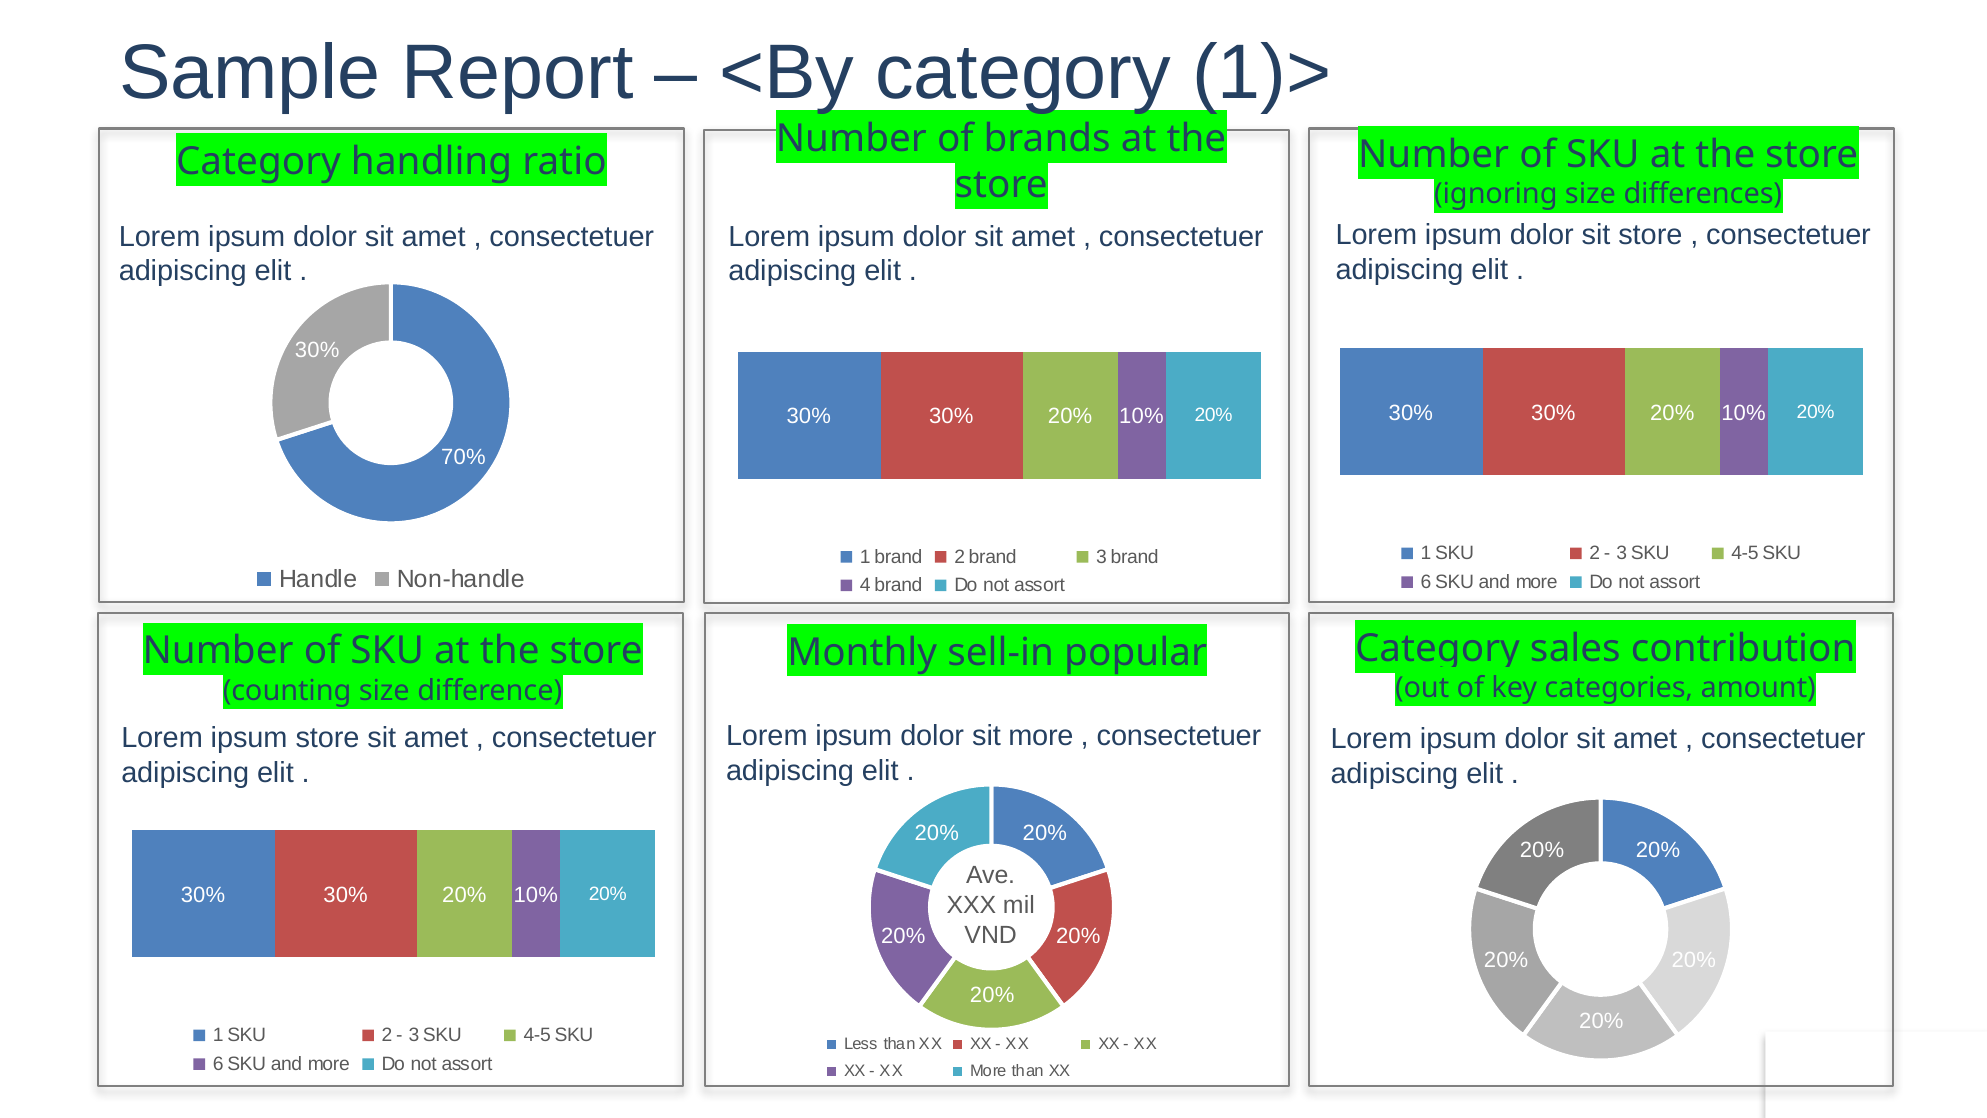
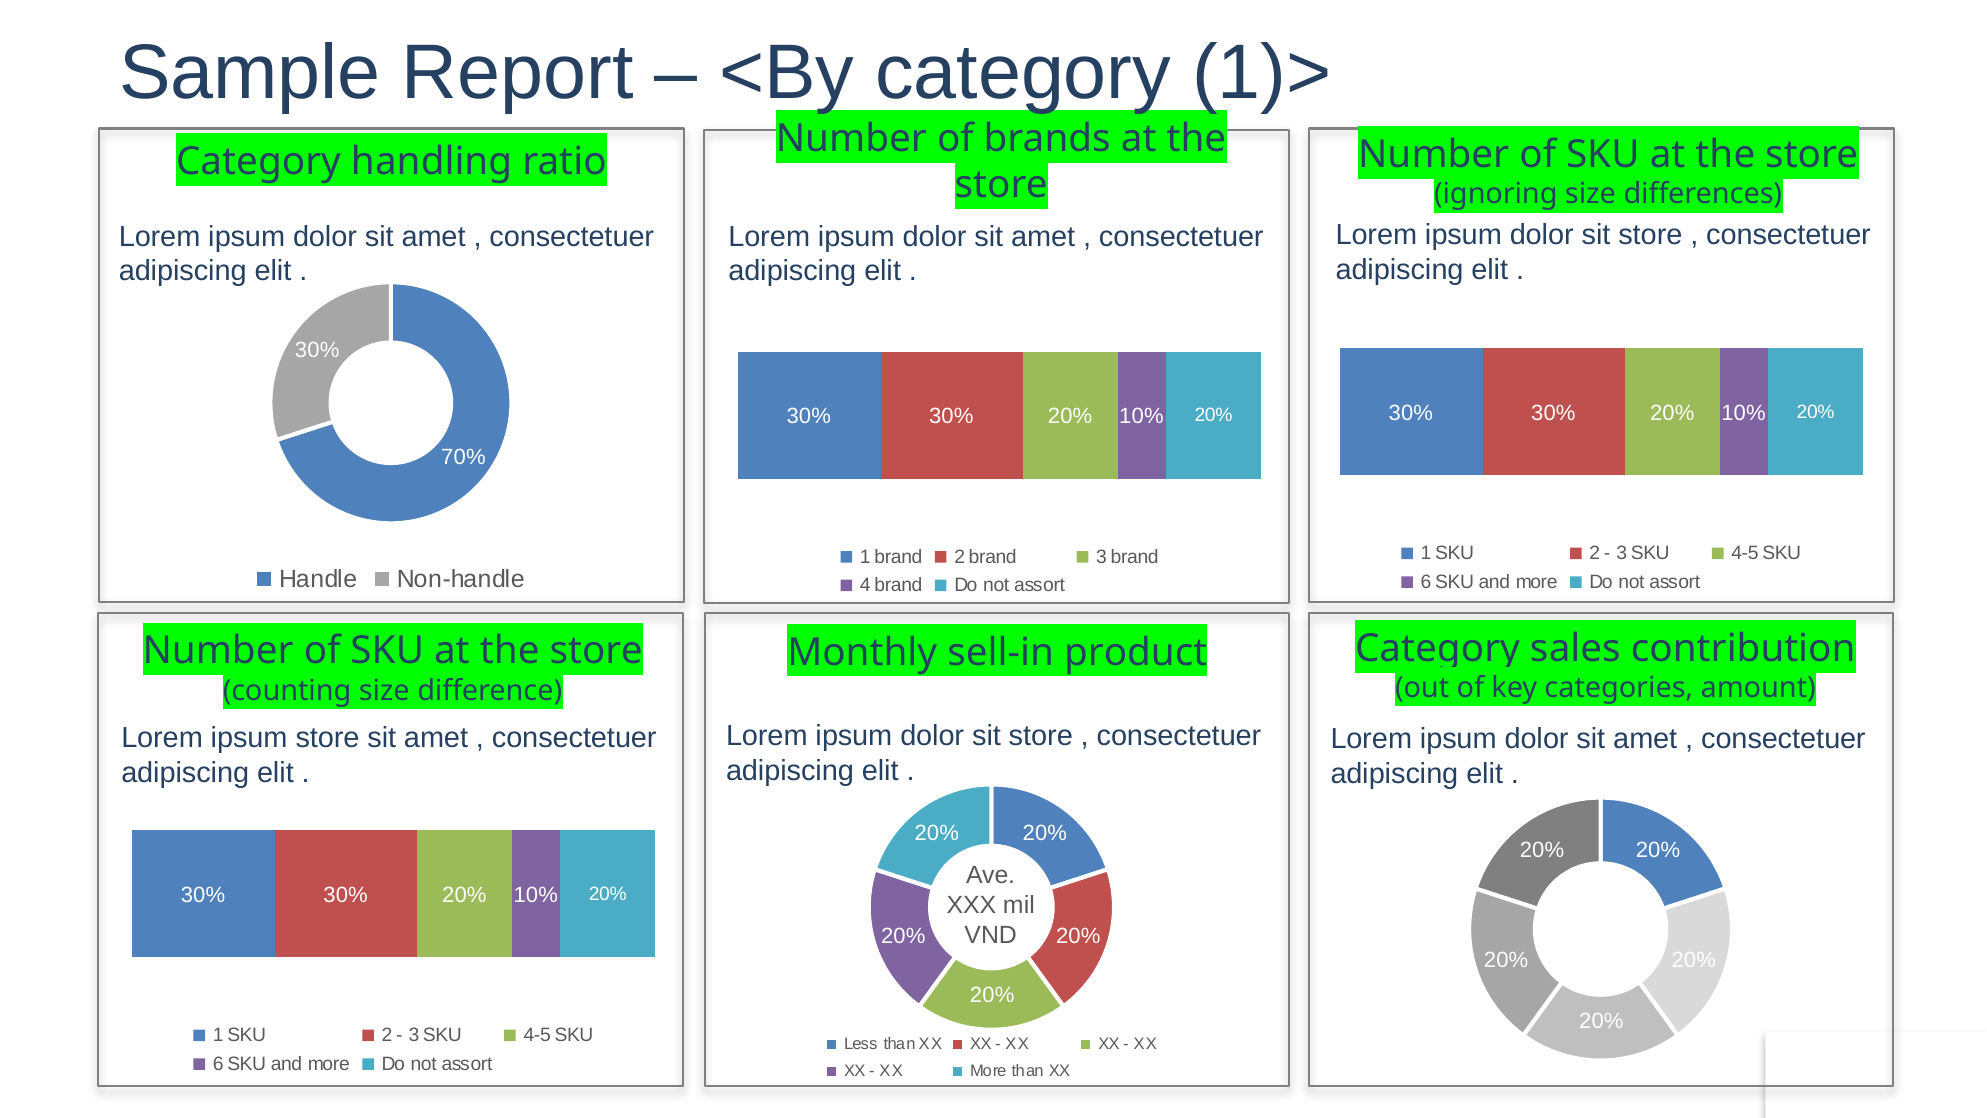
popular: popular -> product
more at (1041, 736): more -> store
